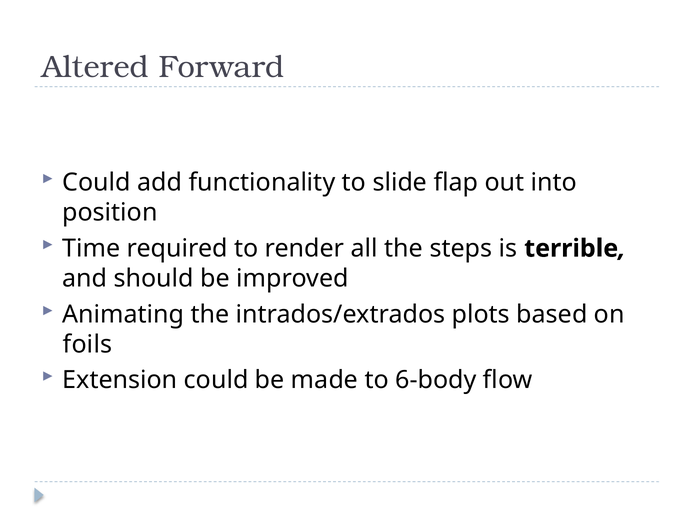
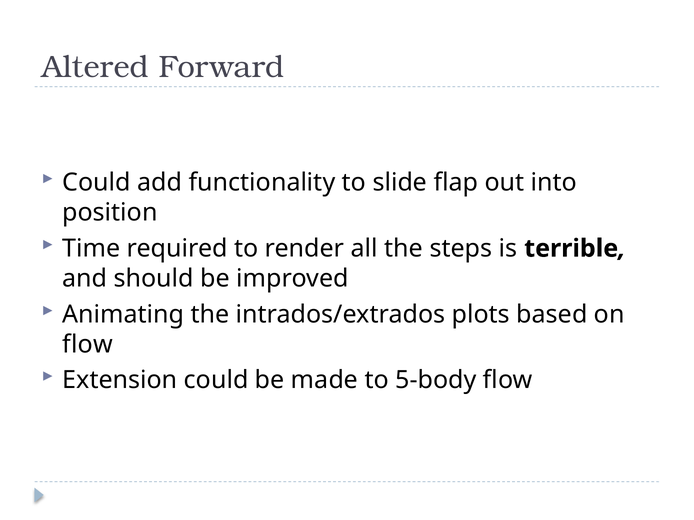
foils at (87, 345): foils -> flow
6-body: 6-body -> 5-body
